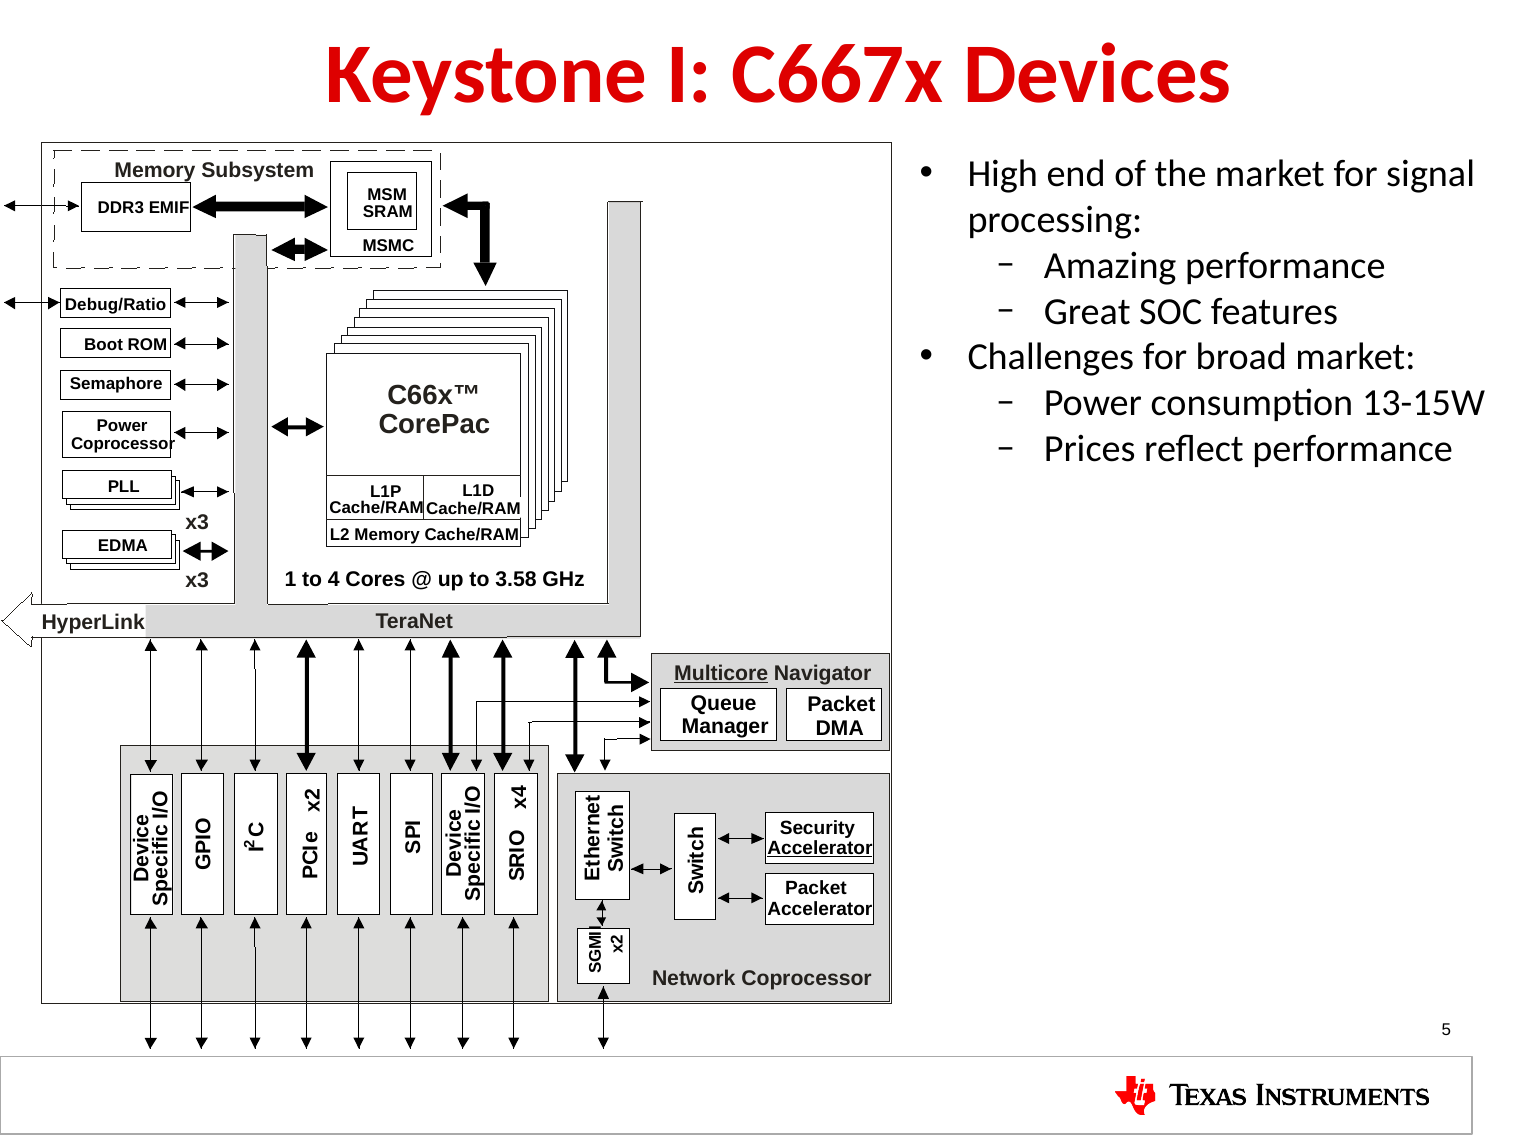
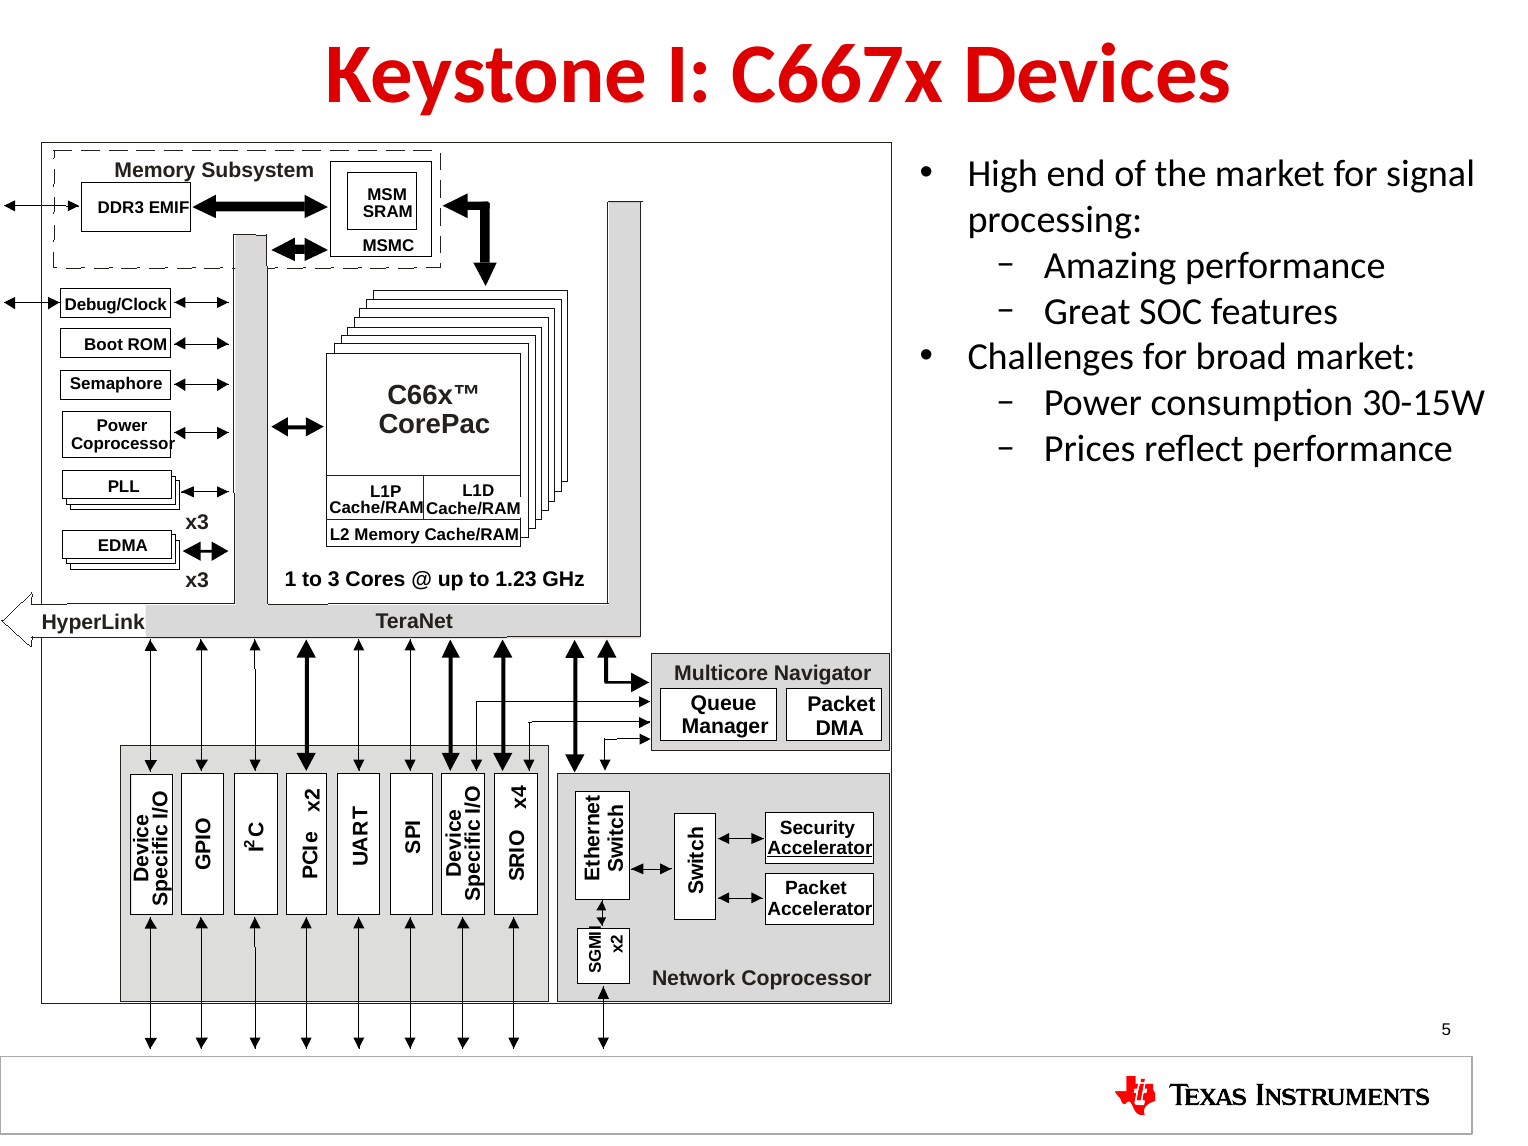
Debug/Ratio: Debug/Ratio -> Debug/Clock
13-15W: 13-15W -> 30-15W
to 4: 4 -> 3
3.58: 3.58 -> 1.23
Multicore underline: present -> none
